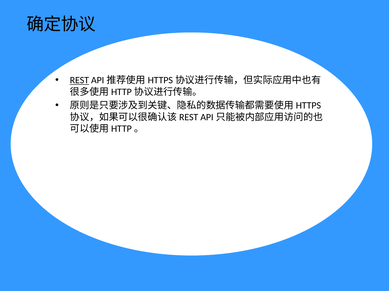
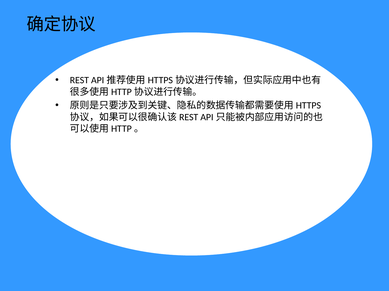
REST underline: present -> none
